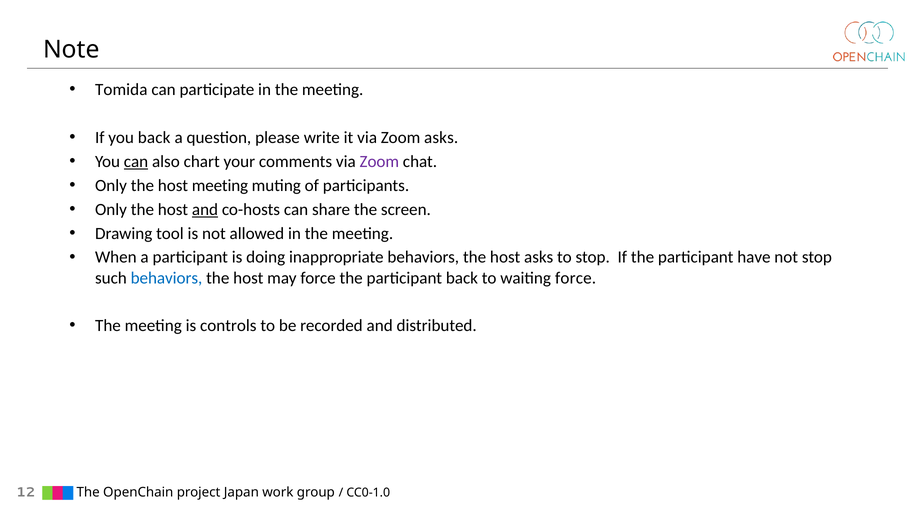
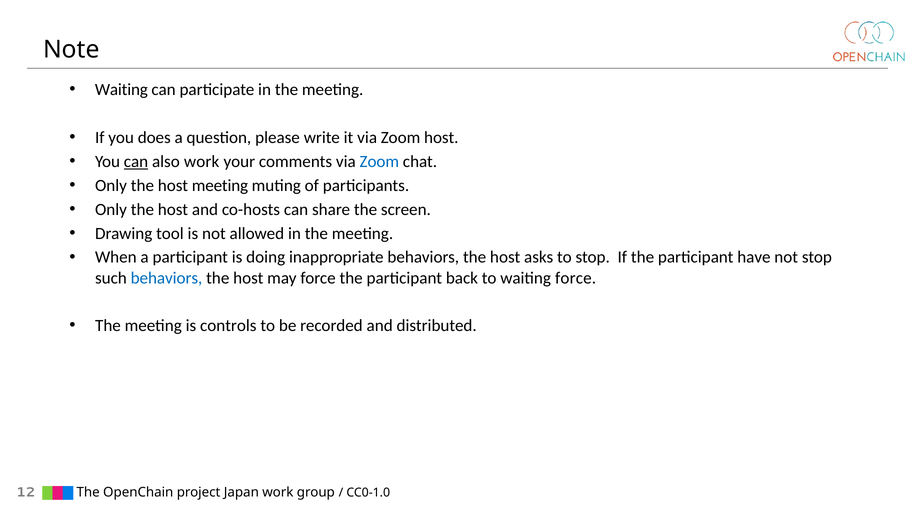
Tomida at (121, 90): Tomida -> Waiting
you back: back -> does
Zoom asks: asks -> host
also chart: chart -> work
Zoom at (379, 162) colour: purple -> blue
and at (205, 209) underline: present -> none
